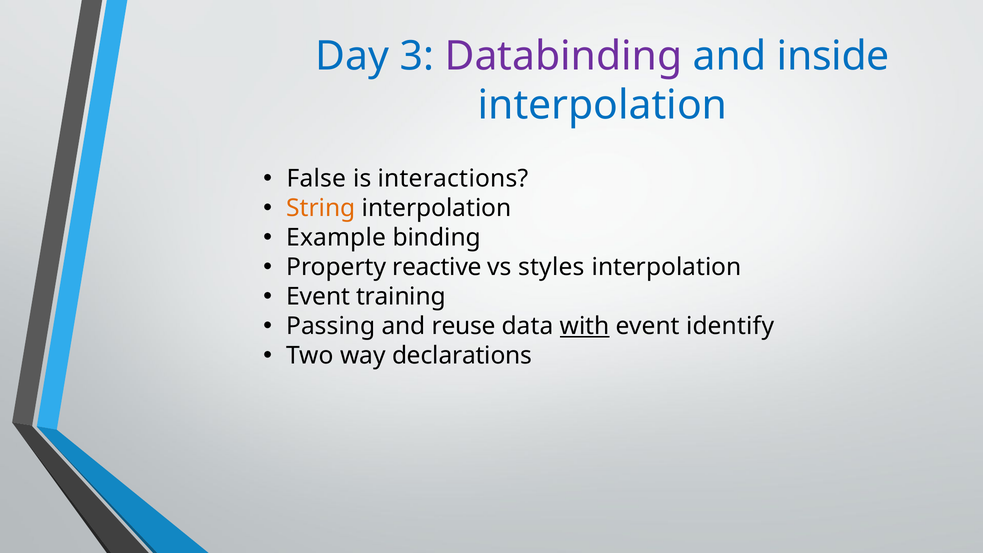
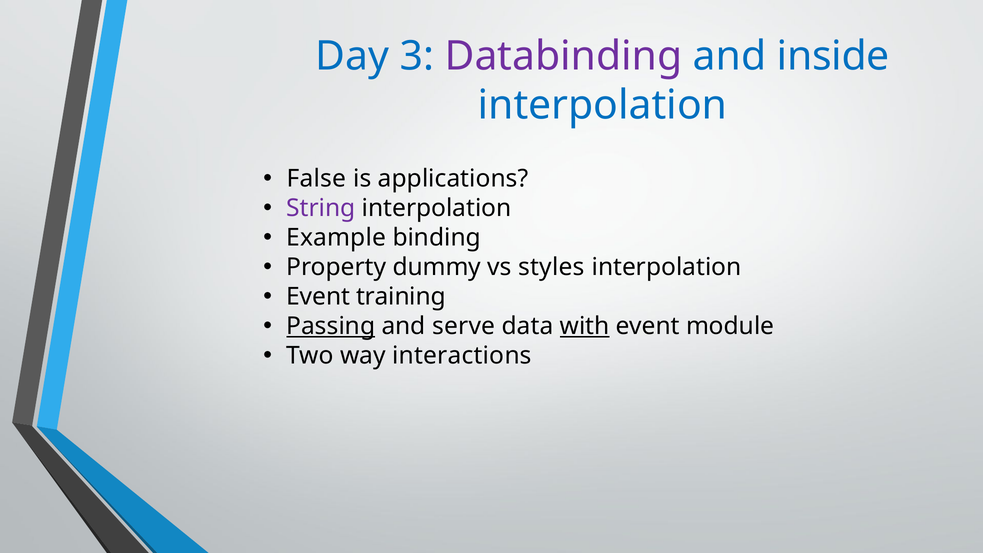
interactions: interactions -> applications
String colour: orange -> purple
reactive: reactive -> dummy
Passing underline: none -> present
reuse: reuse -> serve
identify: identify -> module
declarations: declarations -> interactions
